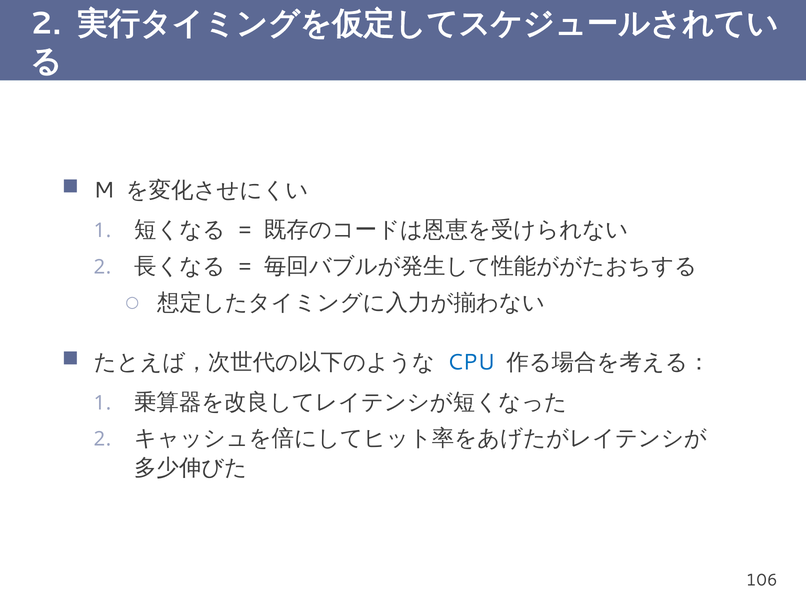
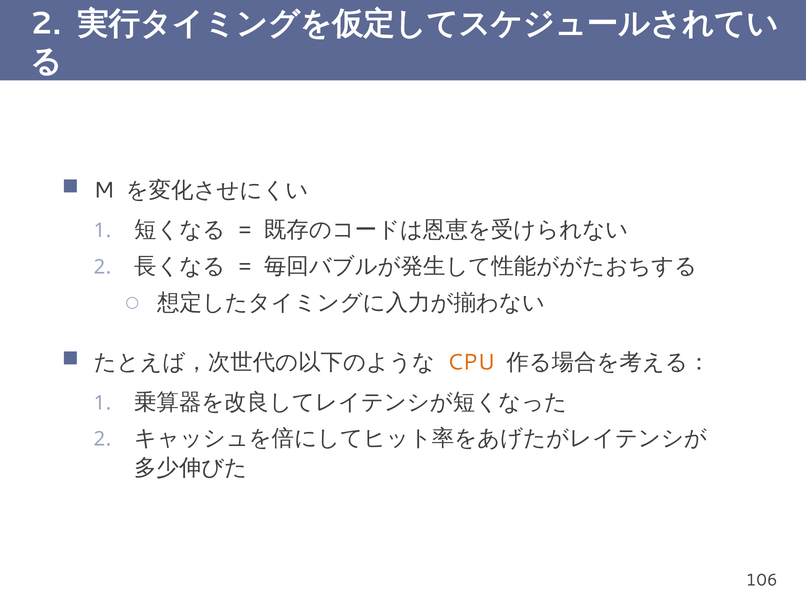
CPU colour: blue -> orange
